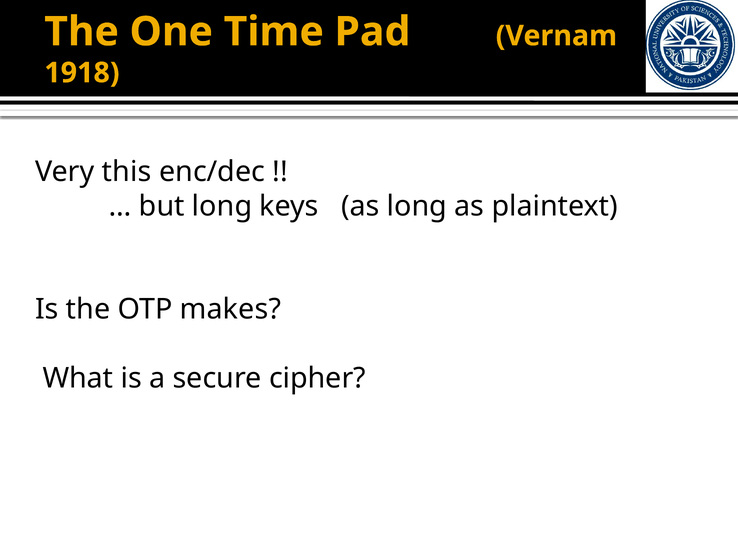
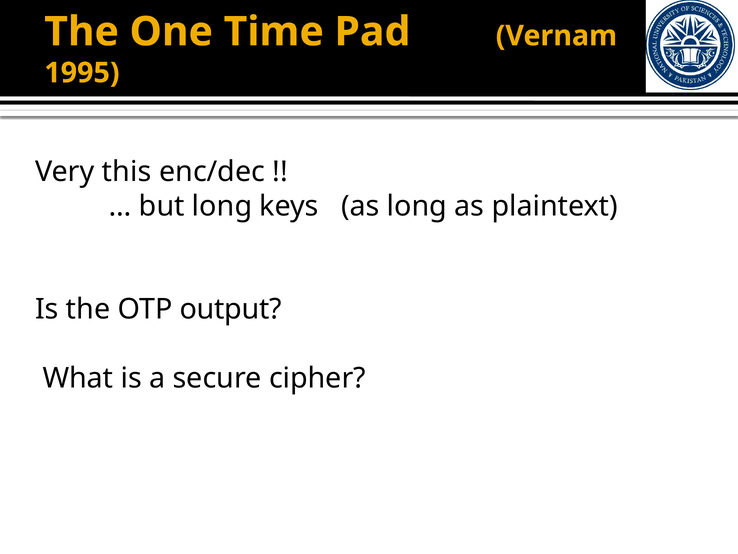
1918: 1918 -> 1995
makes: makes -> output
